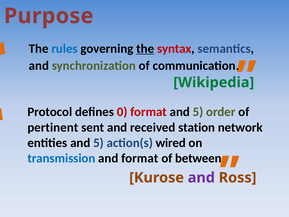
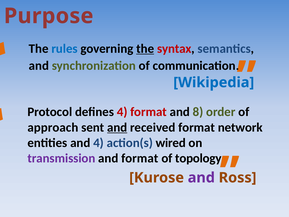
Wikipedia colour: green -> blue
defines 0: 0 -> 4
format and 5: 5 -> 8
pertinent: pertinent -> approach
and at (117, 127) underline: none -> present
received station: station -> format
entities and 5: 5 -> 4
transmission colour: blue -> purple
between: between -> topology
